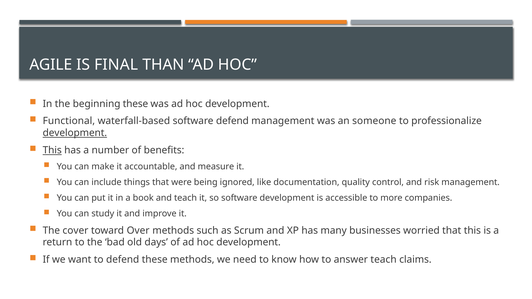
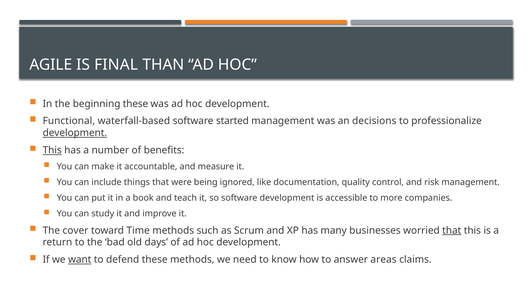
software defend: defend -> started
someone: someone -> decisions
Over: Over -> Time
that at (452, 231) underline: none -> present
want underline: none -> present
answer teach: teach -> areas
